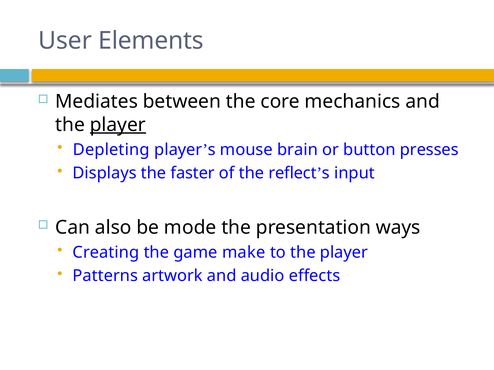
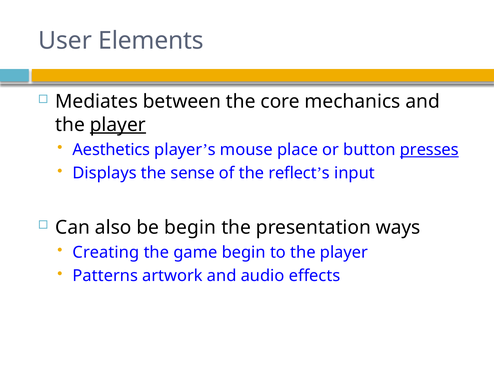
Depleting: Depleting -> Aesthetics
brain: brain -> place
presses underline: none -> present
faster: faster -> sense
be mode: mode -> begin
game make: make -> begin
